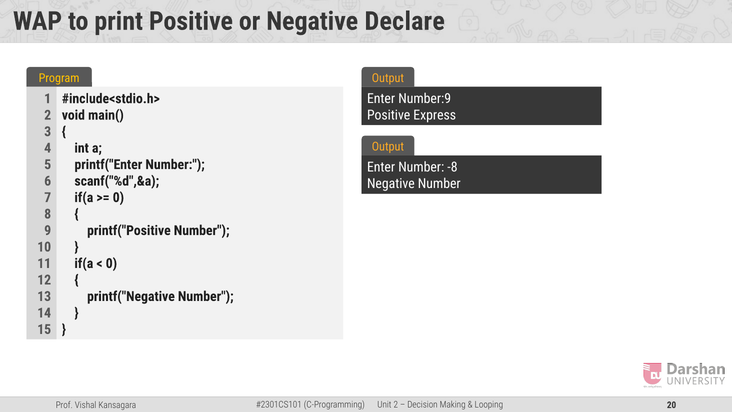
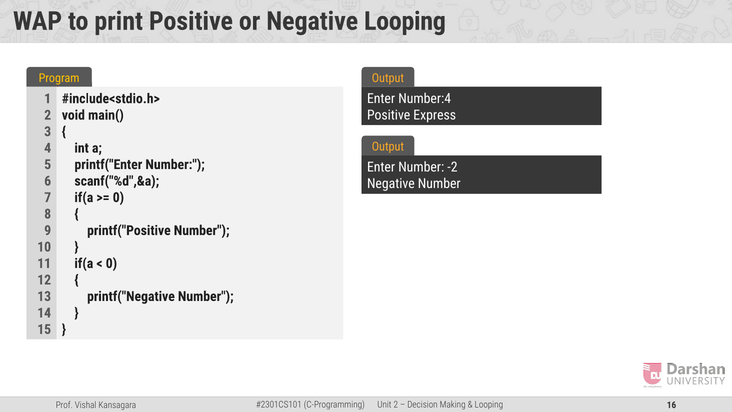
Negative Declare: Declare -> Looping
Number:9: Number:9 -> Number:4
-8: -8 -> -2
20: 20 -> 16
